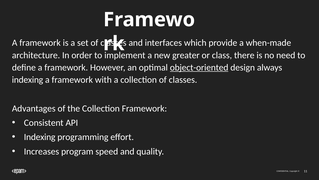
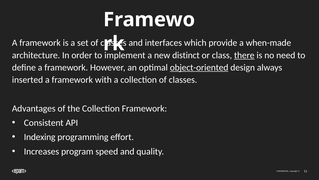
greater: greater -> distinct
there underline: none -> present
indexing at (28, 80): indexing -> inserted
